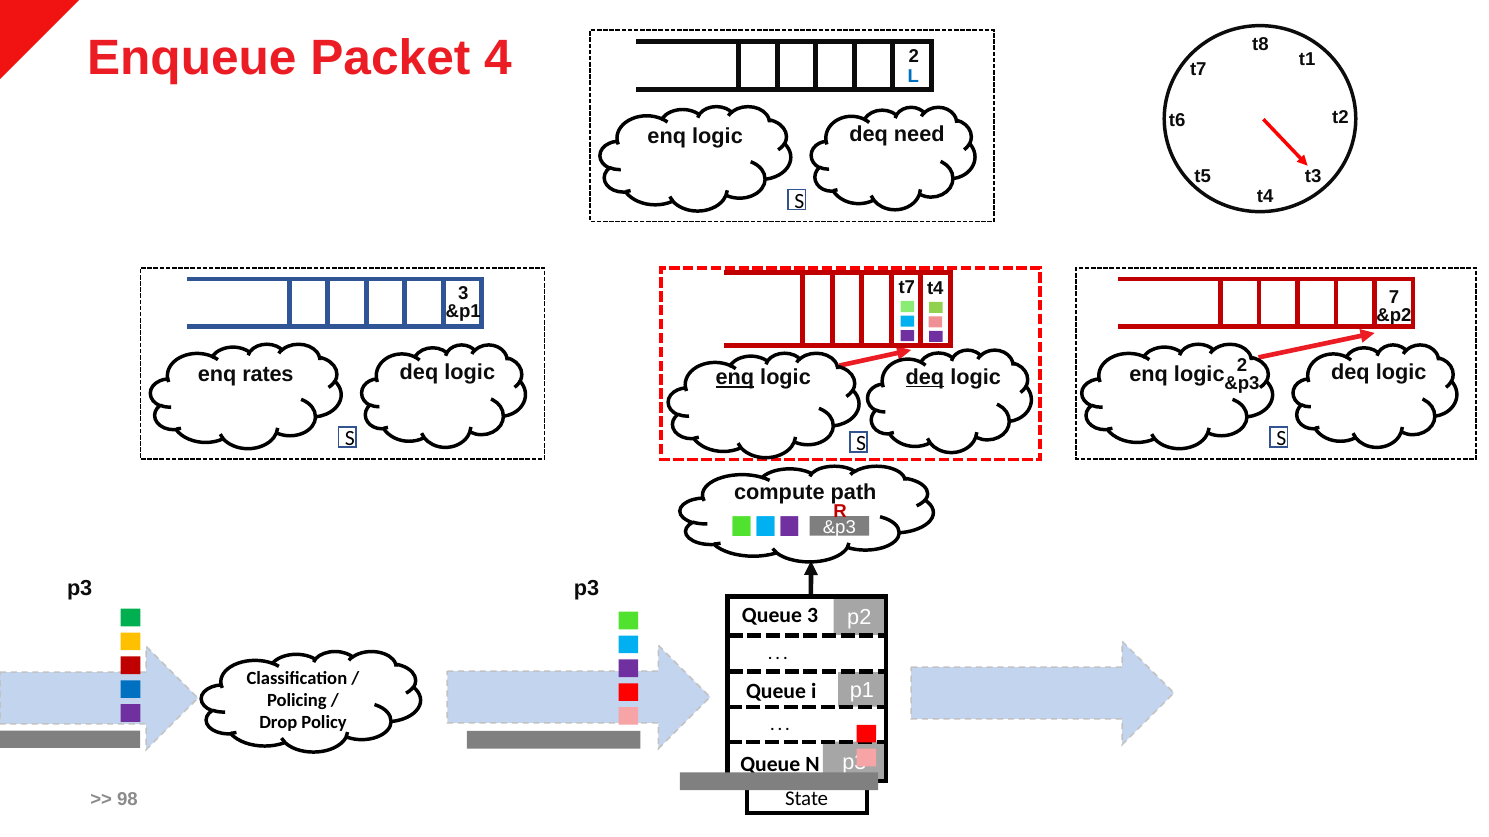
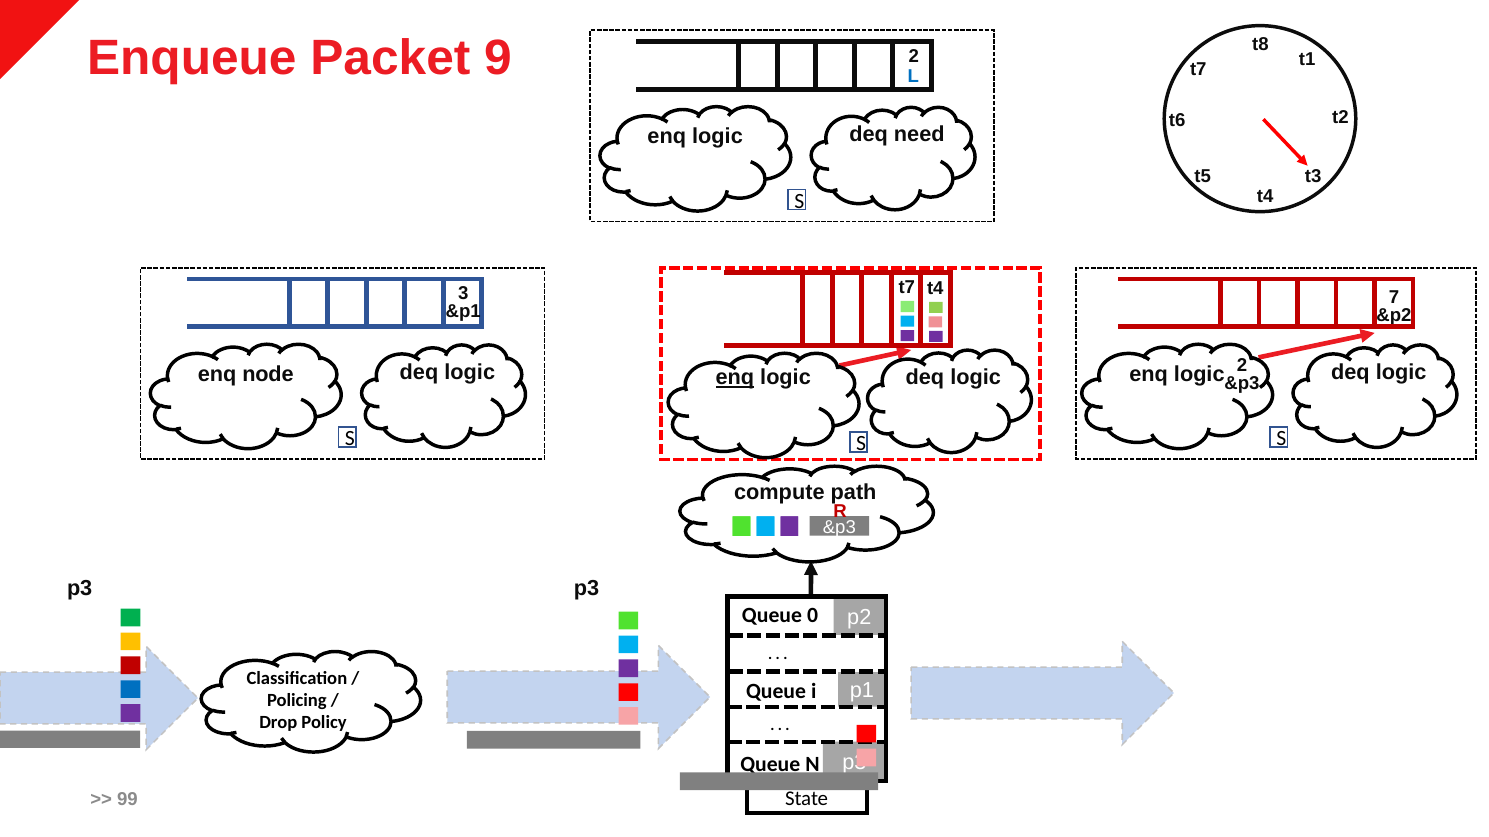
4: 4 -> 9
rates: rates -> node
deq at (925, 378) underline: present -> none
Queue 3: 3 -> 0
98: 98 -> 99
